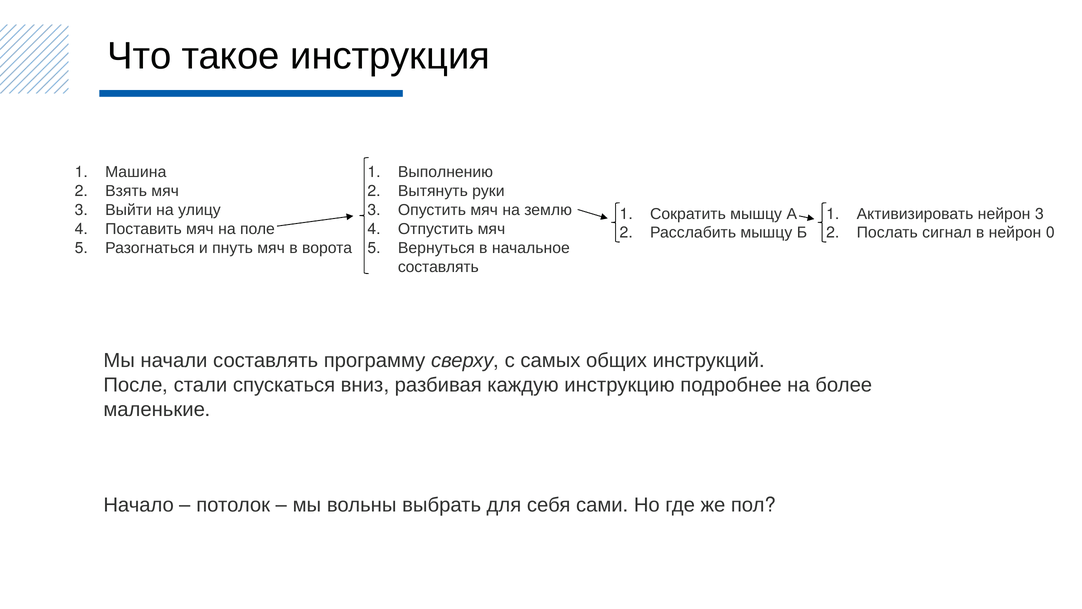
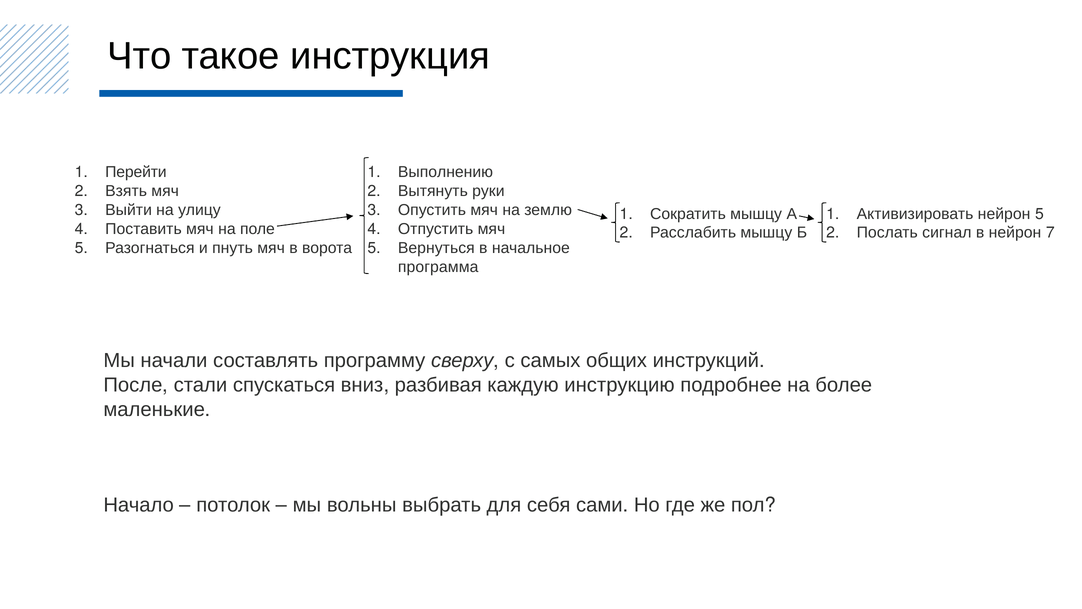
Машина: Машина -> Перейти
1 3: 3 -> 5
0: 0 -> 7
составлять at (438, 267): составлять -> программа
